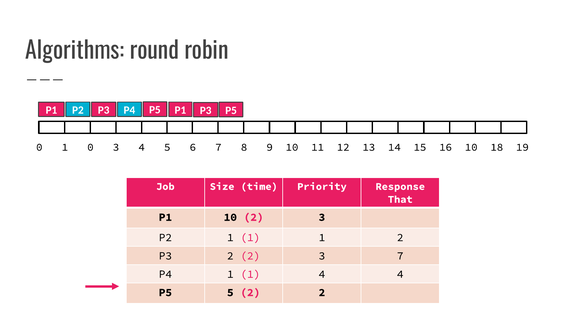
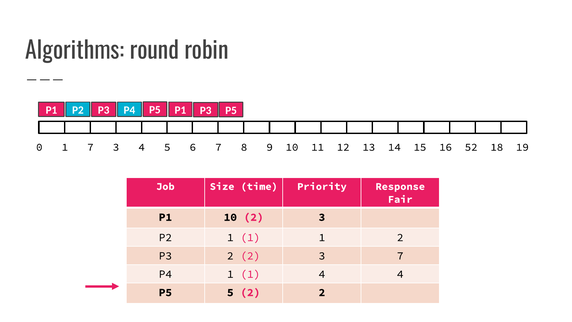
1 0: 0 -> 7
16 10: 10 -> 52
That: That -> Fair
